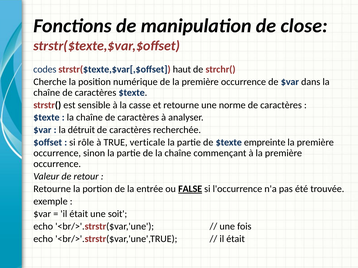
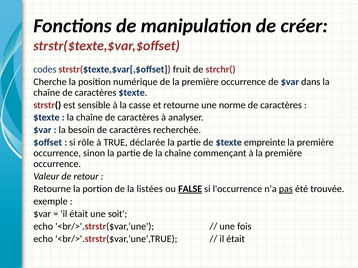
close: close -> créer
haut: haut -> fruit
détruit: détruit -> besoin
verticale: verticale -> déclarée
entrée: entrée -> listées
pas underline: none -> present
